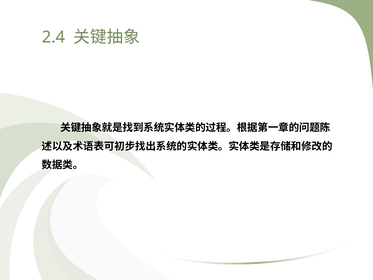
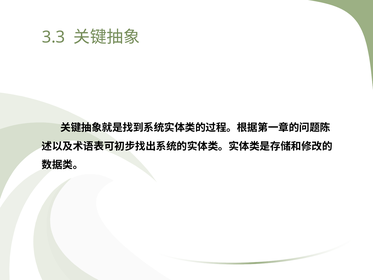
2.4: 2.4 -> 3.3
